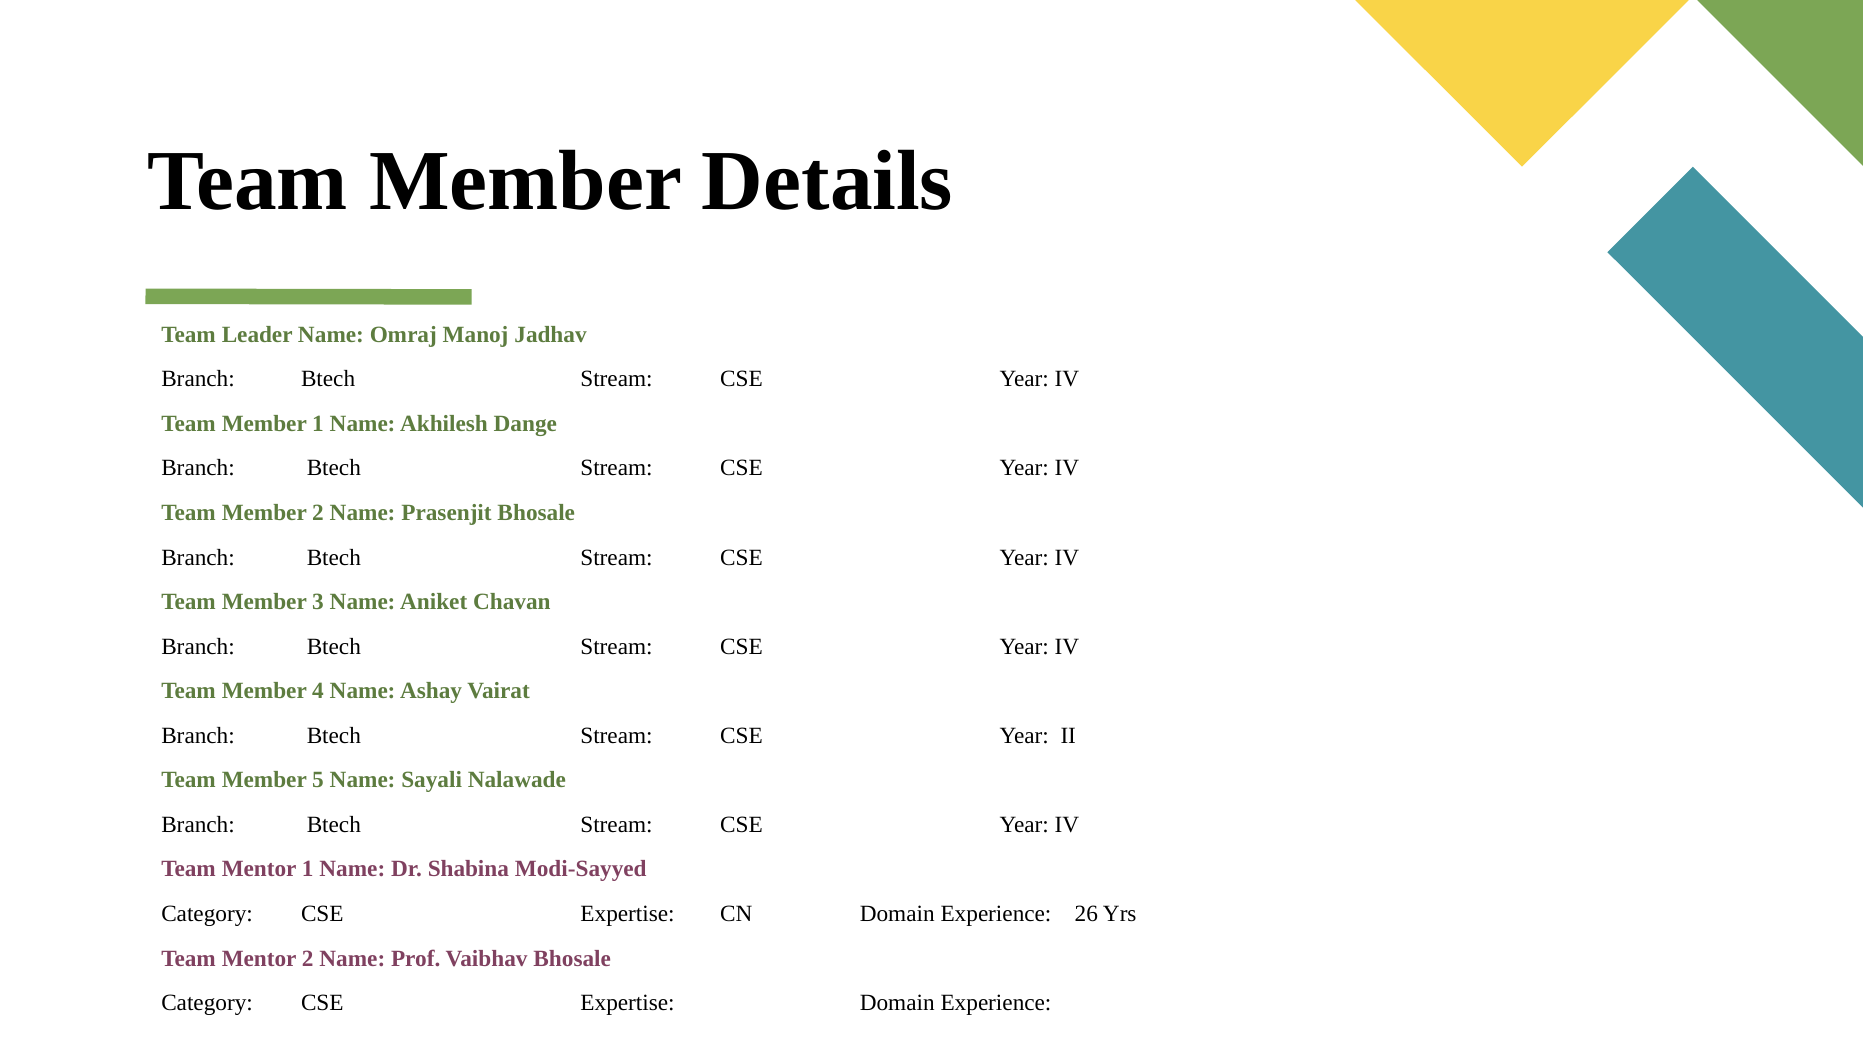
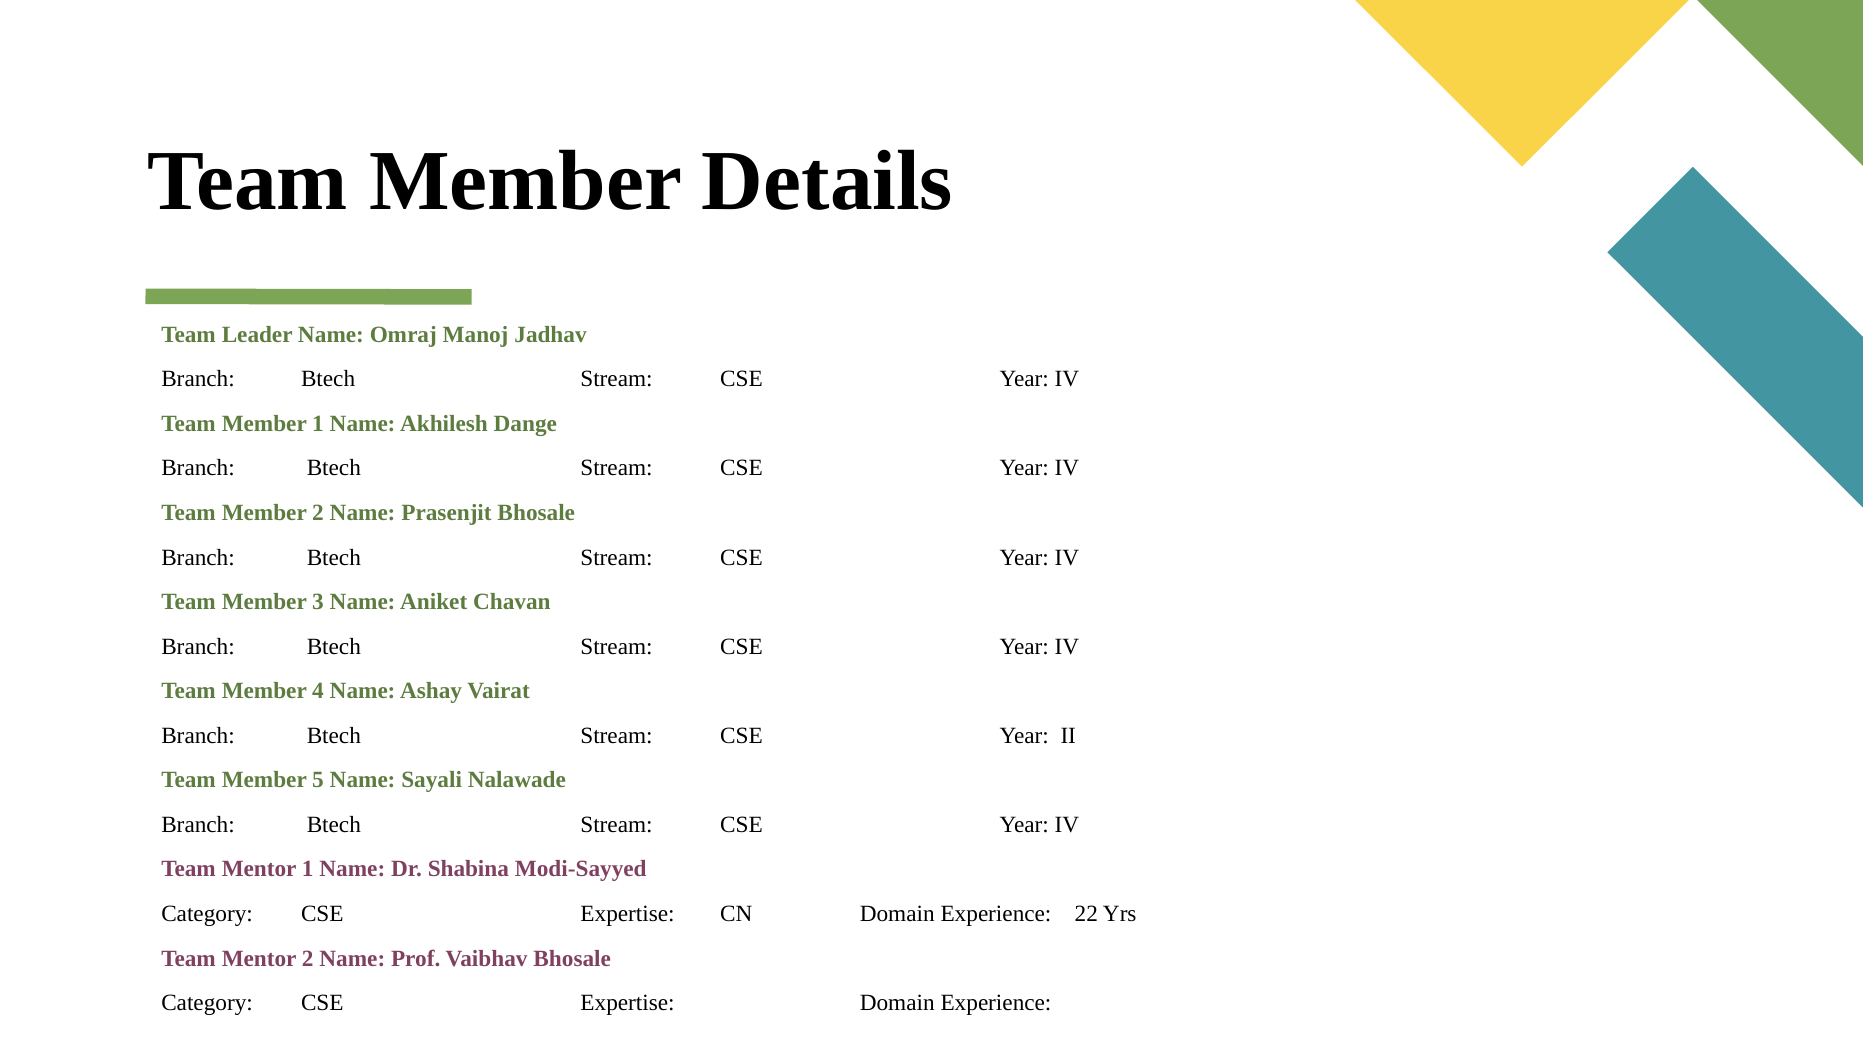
26: 26 -> 22
